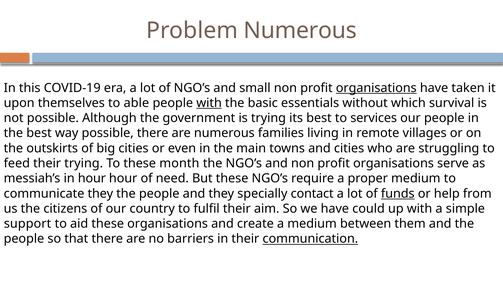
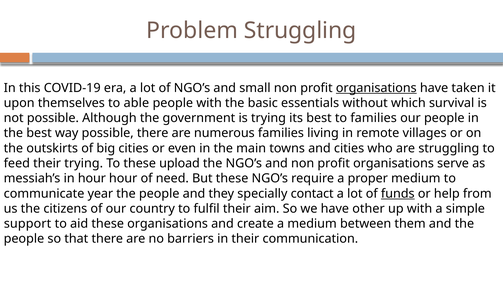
Problem Numerous: Numerous -> Struggling
with at (209, 103) underline: present -> none
to services: services -> families
month: month -> upload
communicate they: they -> year
could: could -> other
communication underline: present -> none
